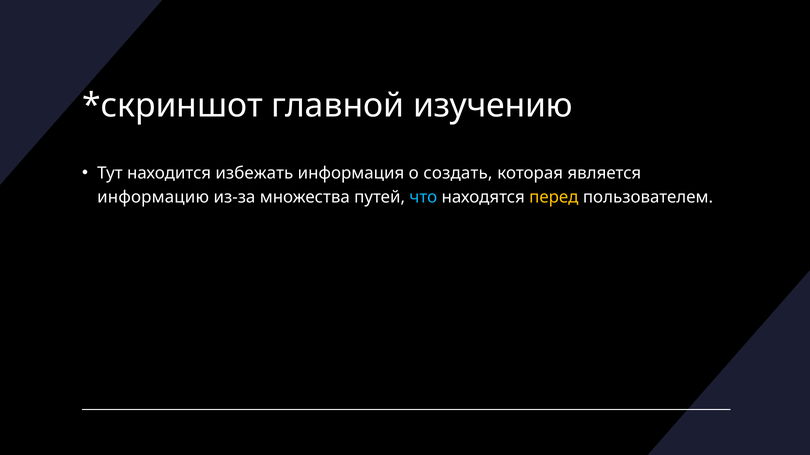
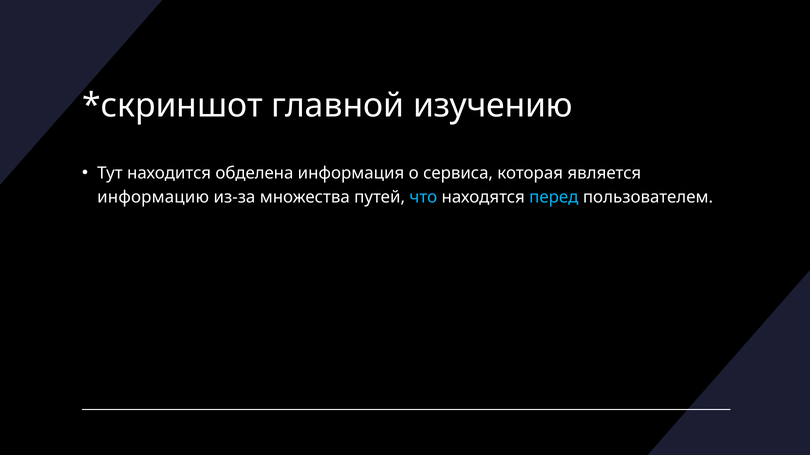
избежать: избежать -> обделена
создать: создать -> сервиса
перед colour: yellow -> light blue
